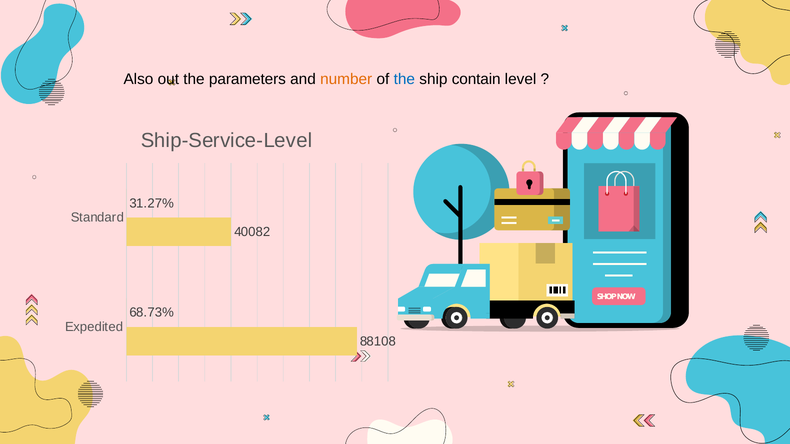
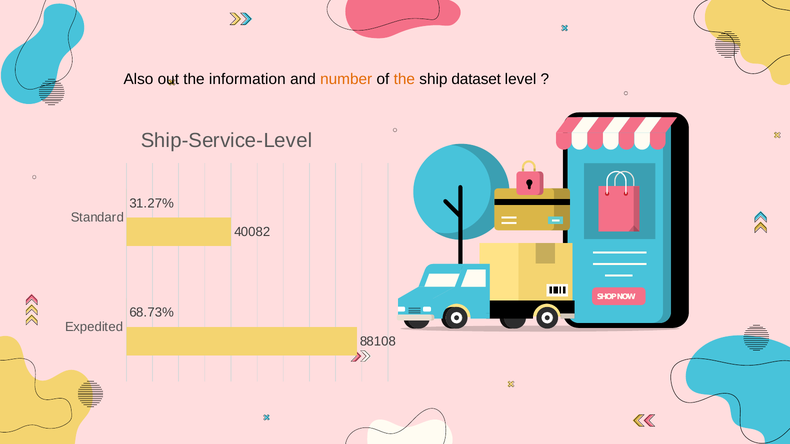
parameters: parameters -> information
the at (404, 79) colour: blue -> orange
contain: contain -> dataset
